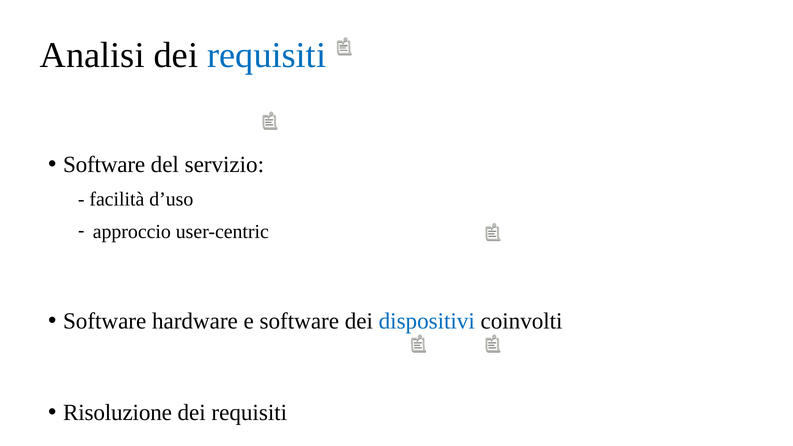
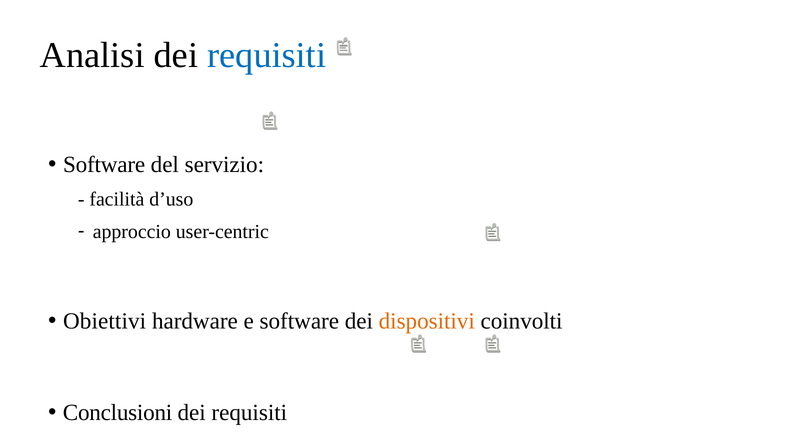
Software at (105, 321): Software -> Obiettivi
dispositivi colour: blue -> orange
Risoluzione: Risoluzione -> Conclusioni
